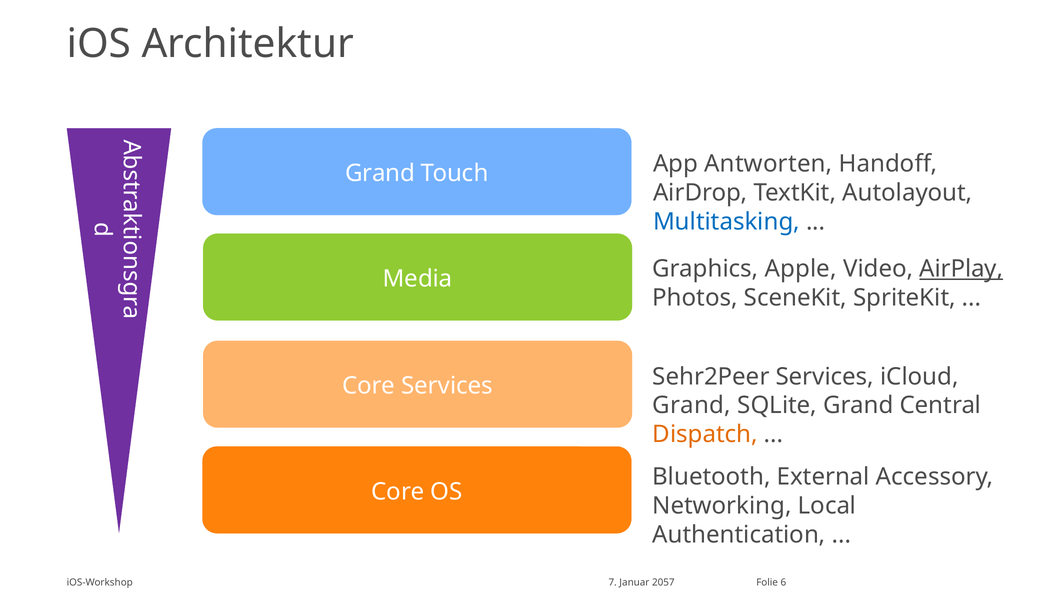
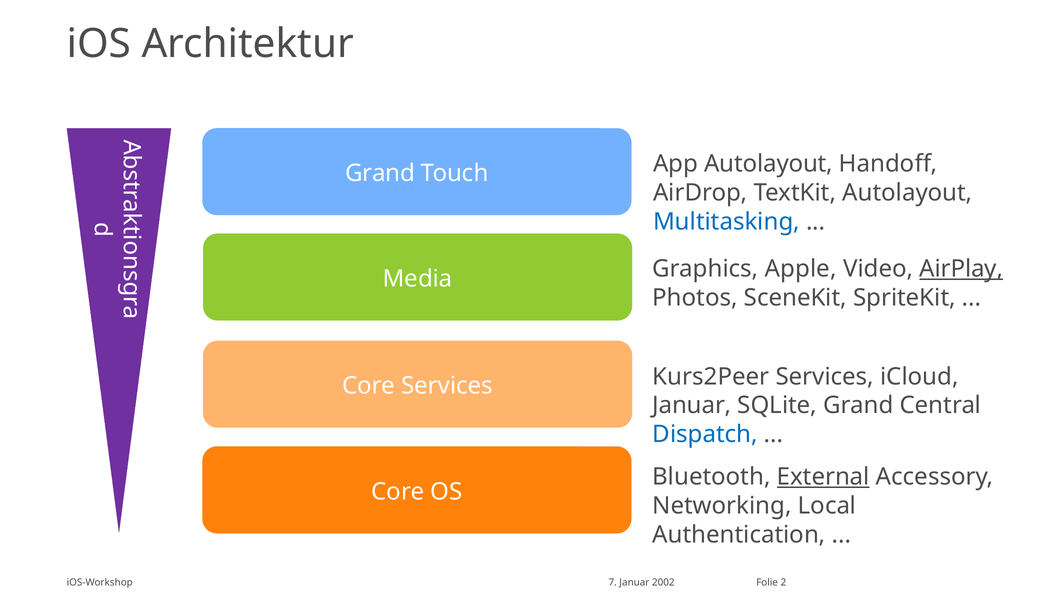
App Antworten: Antworten -> Autolayout
Sehr2Peer: Sehr2Peer -> Kurs2Peer
Grand at (692, 406): Grand -> Januar
Dispatch colour: orange -> blue
External underline: none -> present
2057: 2057 -> 2002
6: 6 -> 2
